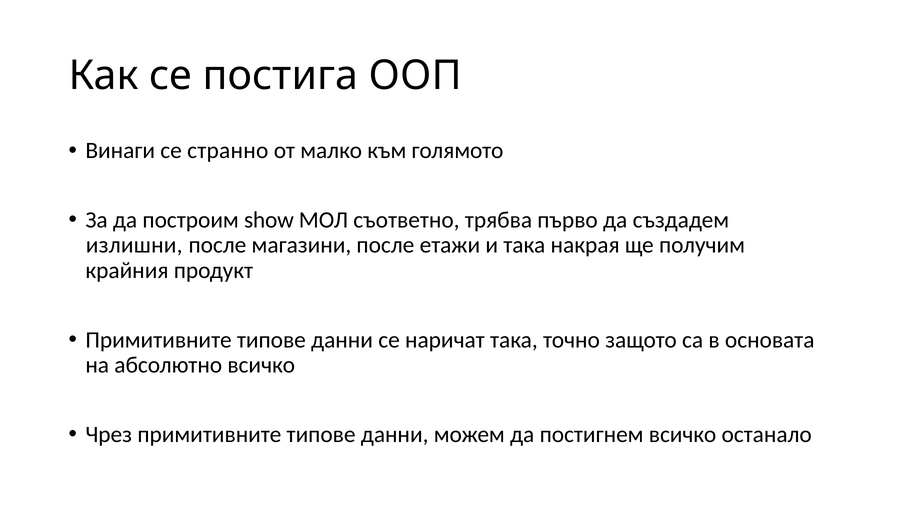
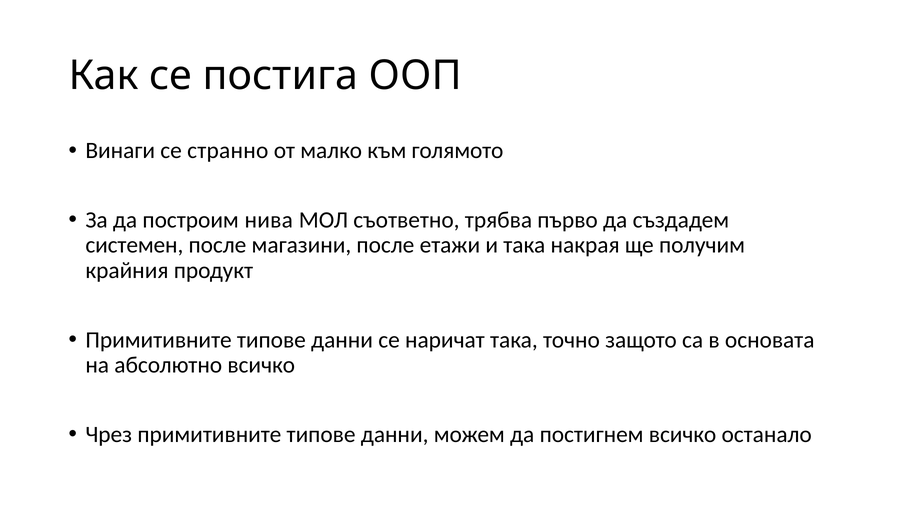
show: show -> нива
излишни: излишни -> системен
